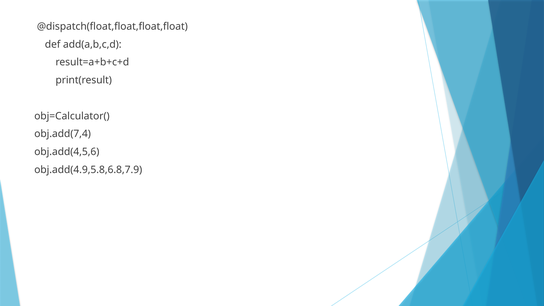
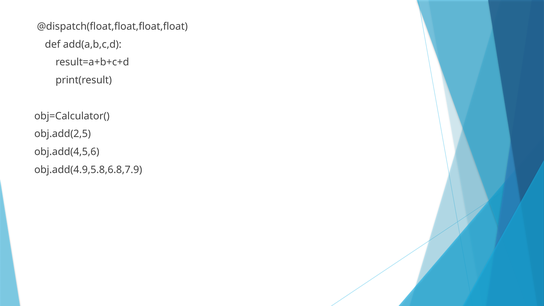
obj.add(7,4: obj.add(7,4 -> obj.add(2,5
